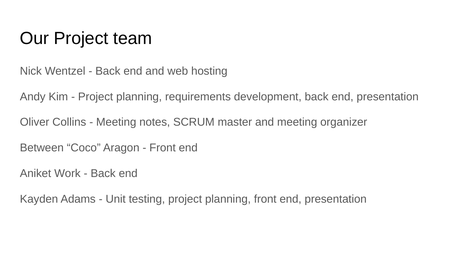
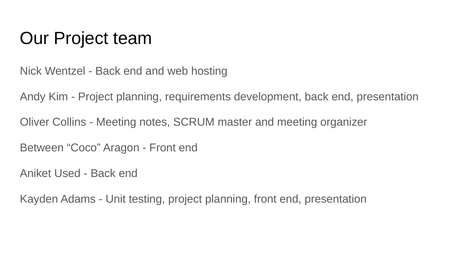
Work: Work -> Used
